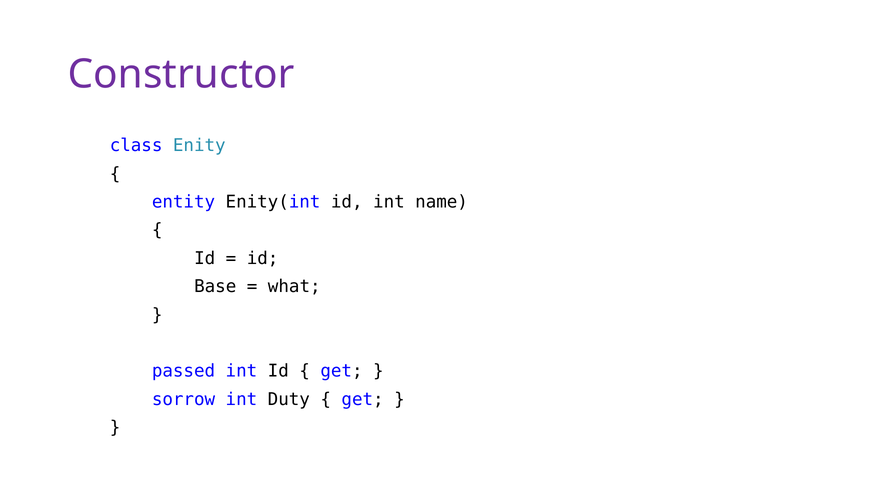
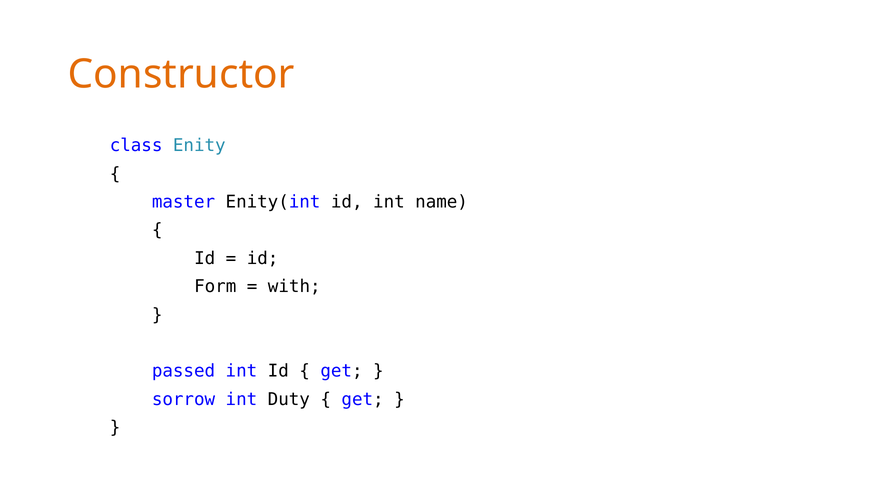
Constructor colour: purple -> orange
entity: entity -> master
Base: Base -> Form
what: what -> with
